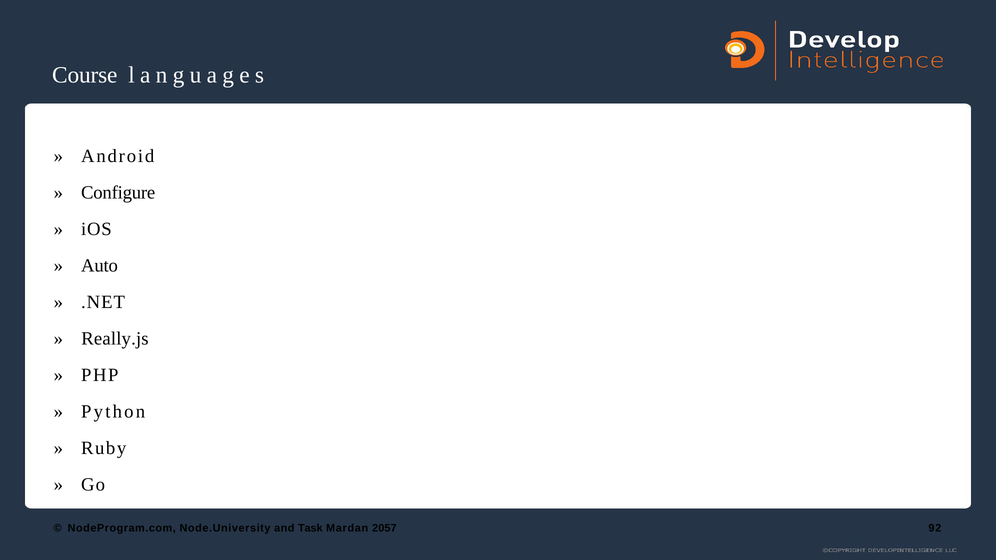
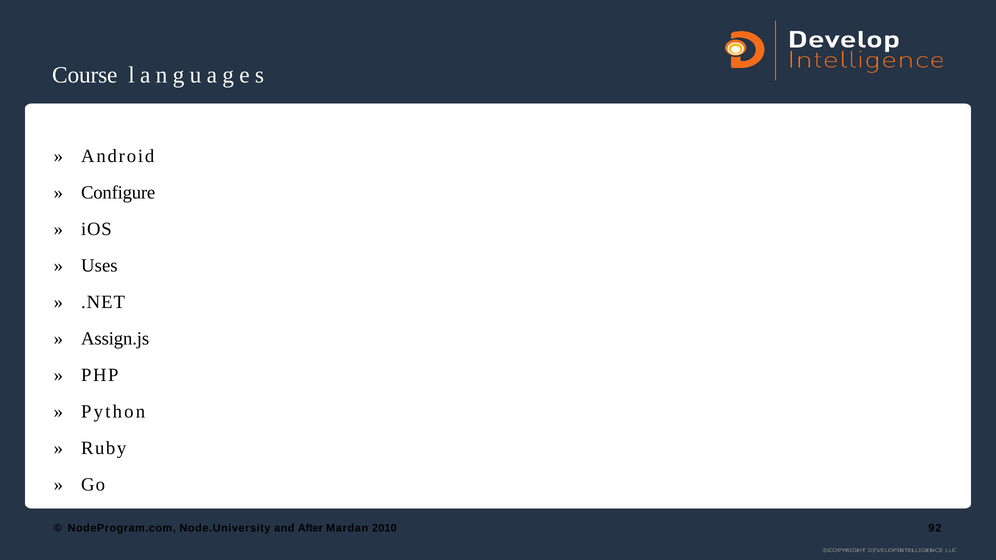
Auto: Auto -> Uses
Really.js: Really.js -> Assign.js
Task: Task -> After
2057: 2057 -> 2010
